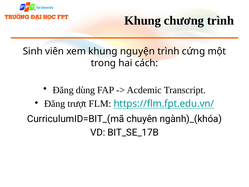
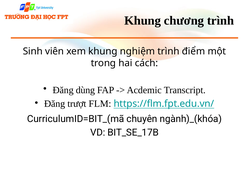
nguyện: nguyện -> nghiệm
cứng: cứng -> điểm
